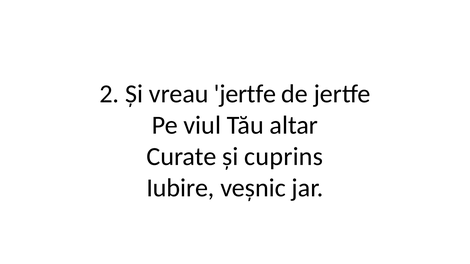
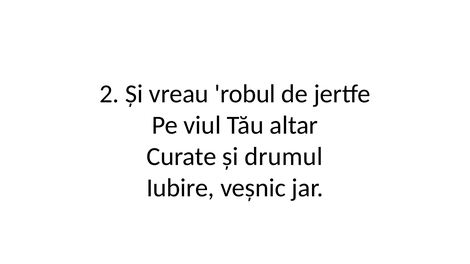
vreau jertfe: jertfe -> robul
cuprins: cuprins -> drumul
